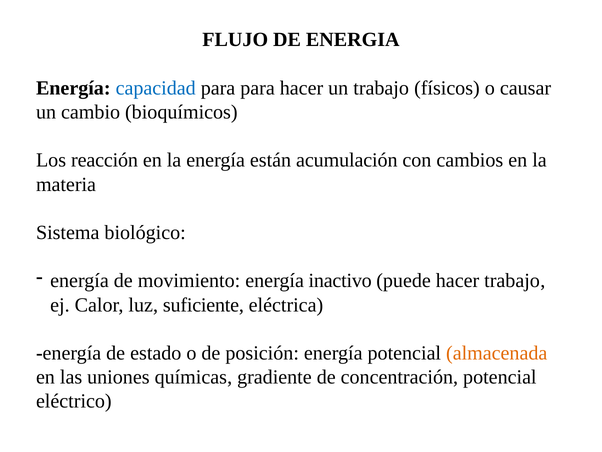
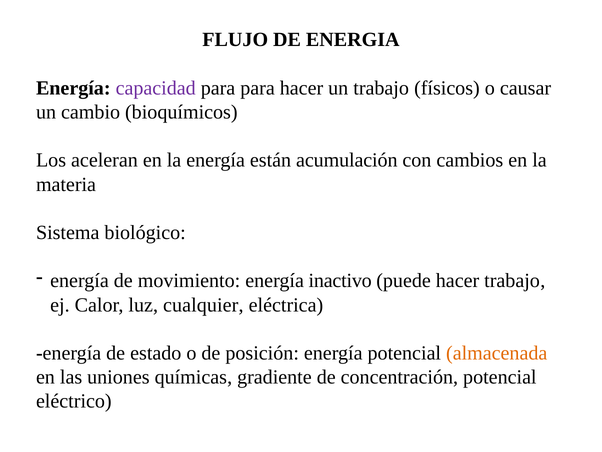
capacidad colour: blue -> purple
reacción: reacción -> aceleran
suficiente: suficiente -> cualquier
